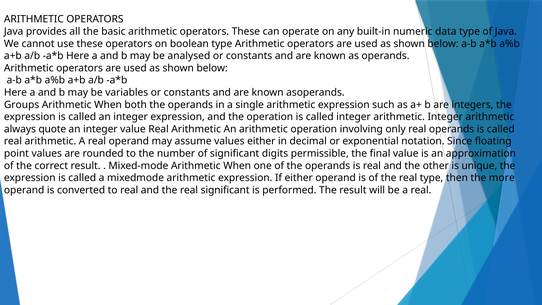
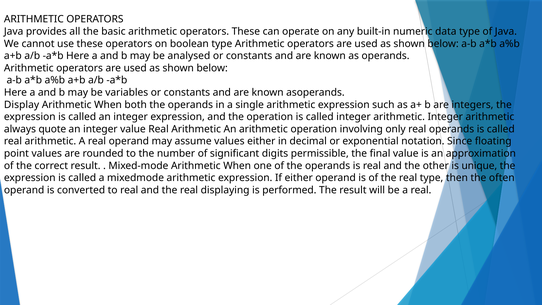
Groups: Groups -> Display
more: more -> often
real significant: significant -> displaying
